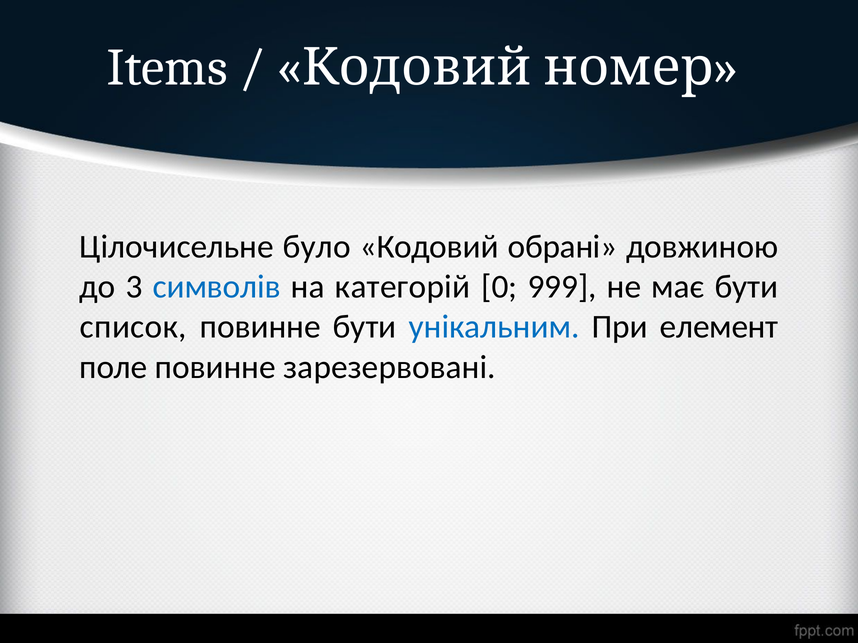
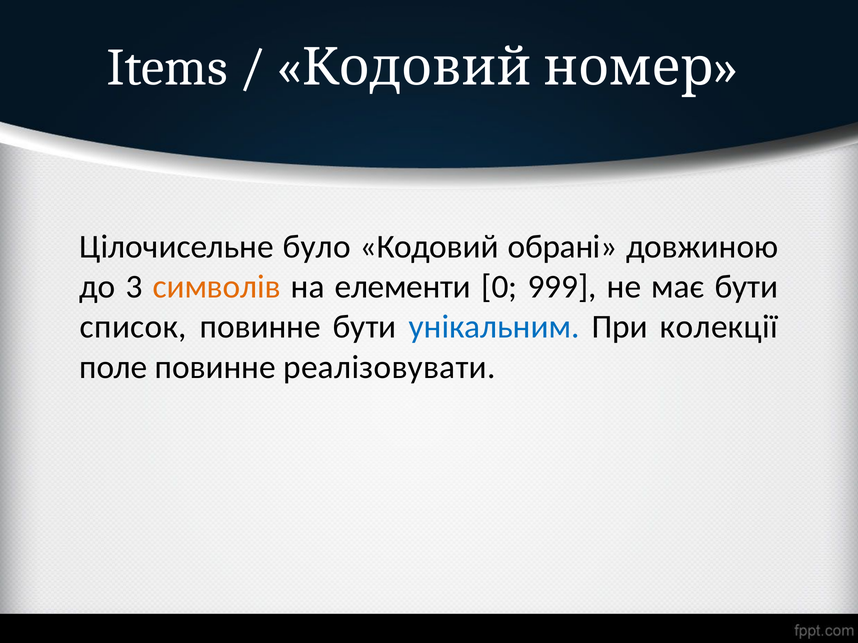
символів colour: blue -> orange
категорій: категорій -> елементи
елемент: елемент -> колекції
зарезервовані: зарезервовані -> реалізовувати
